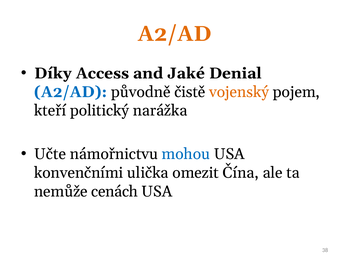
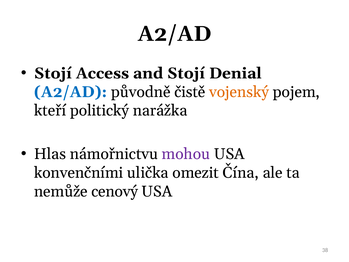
A2/AD at (174, 34) colour: orange -> black
Díky at (53, 73): Díky -> Stojí
and Jaké: Jaké -> Stojí
Učte: Učte -> Hlas
mohou colour: blue -> purple
cenách: cenách -> cenový
